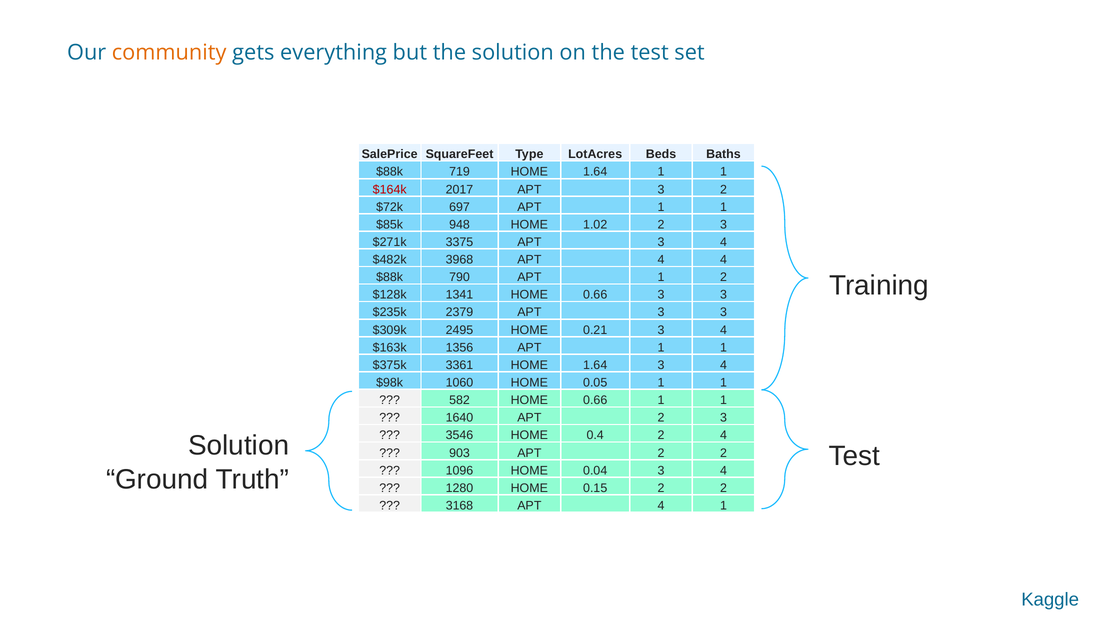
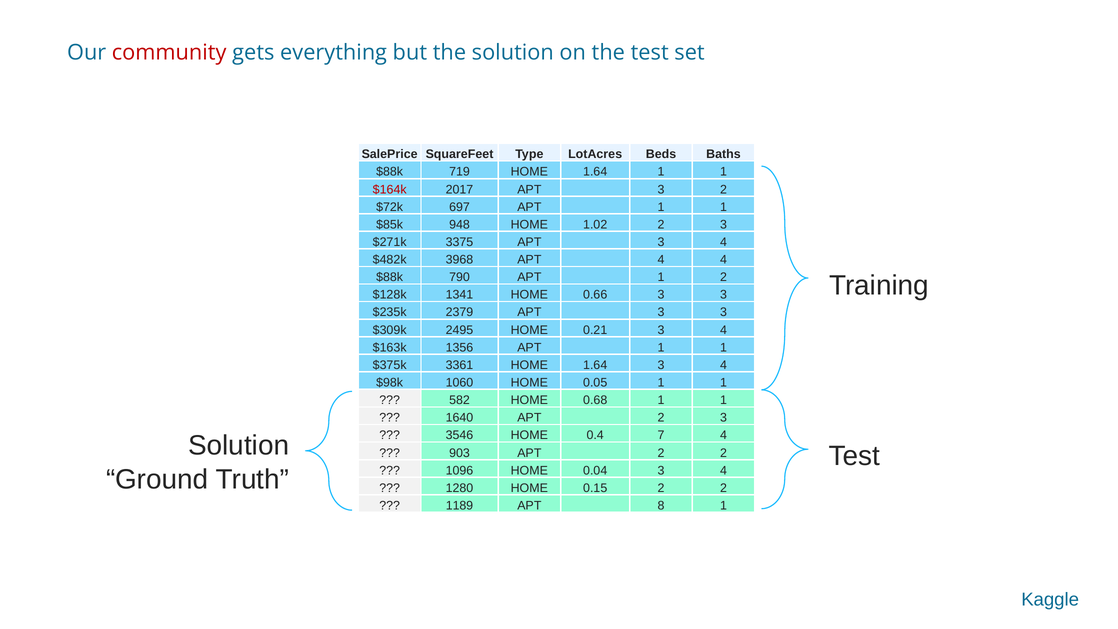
community colour: orange -> red
582 HOME 0.66: 0.66 -> 0.68
0.4 2: 2 -> 7
3168: 3168 -> 1189
4 at (661, 506): 4 -> 8
